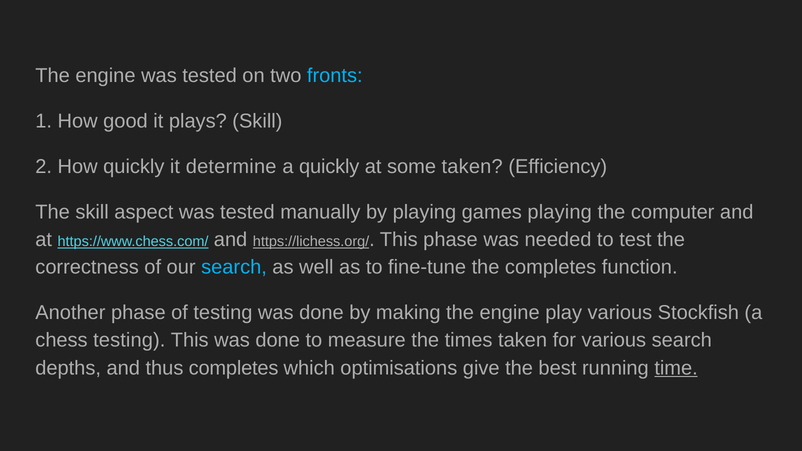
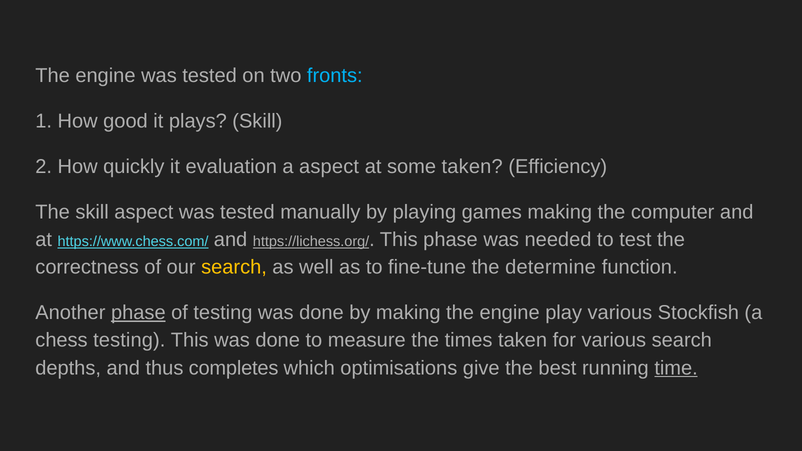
determine: determine -> evaluation
a quickly: quickly -> aspect
games playing: playing -> making
search at (234, 267) colour: light blue -> yellow
the completes: completes -> determine
phase at (138, 313) underline: none -> present
